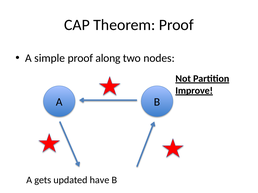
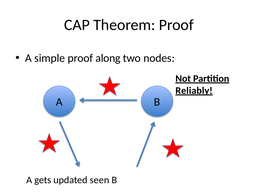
Improve: Improve -> Reliably
have: have -> seen
